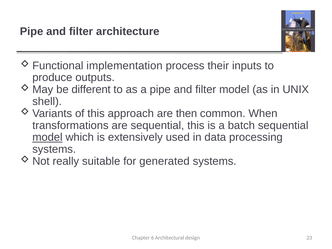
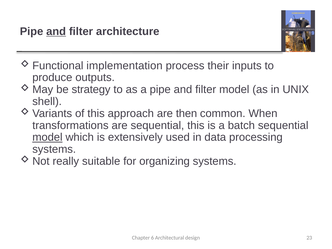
and at (56, 31) underline: none -> present
different: different -> strategy
generated: generated -> organizing
